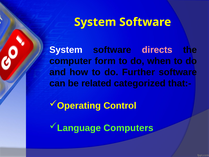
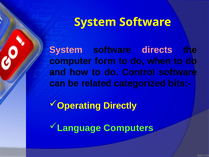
System at (66, 50) colour: white -> pink
Further: Further -> Control
that:-: that:- -> bits:-
Control: Control -> Directly
